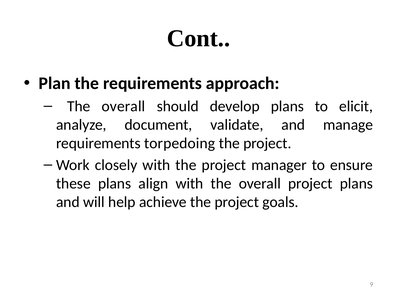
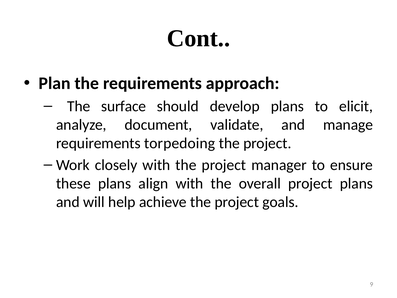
overall at (123, 106): overall -> surface
